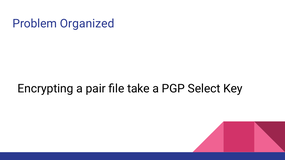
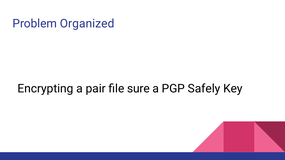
take: take -> sure
Select: Select -> Safely
